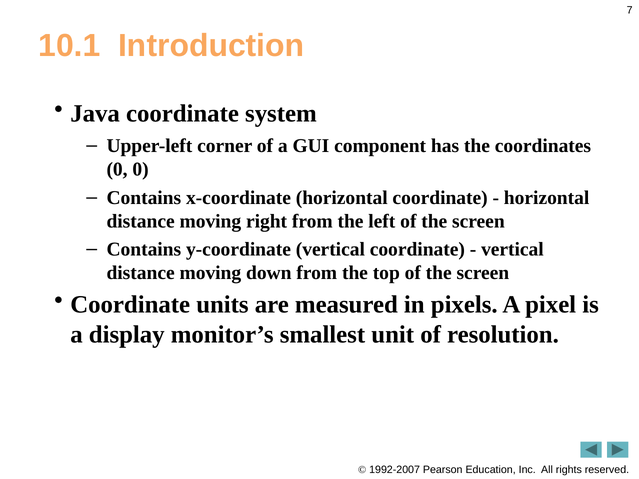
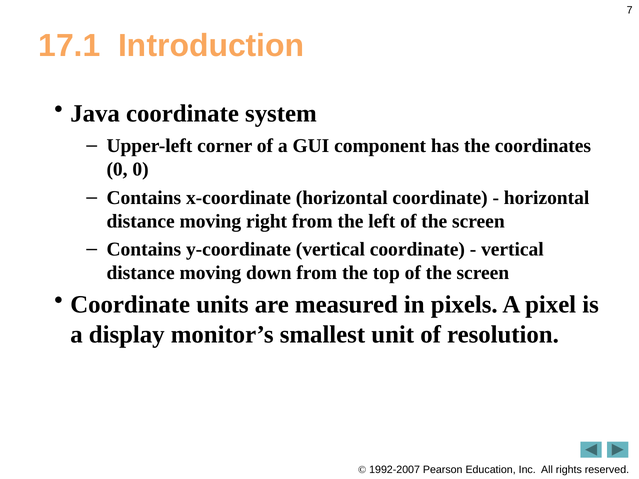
10.1: 10.1 -> 17.1
